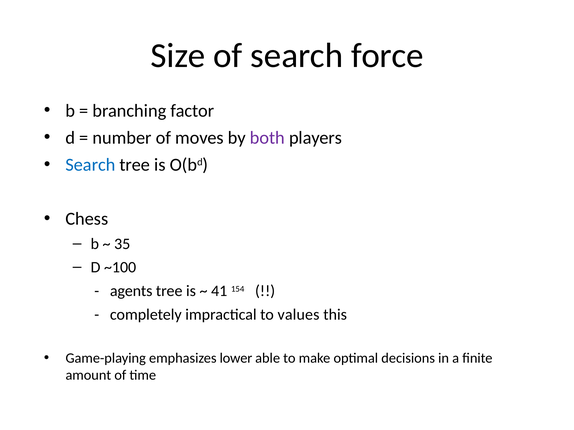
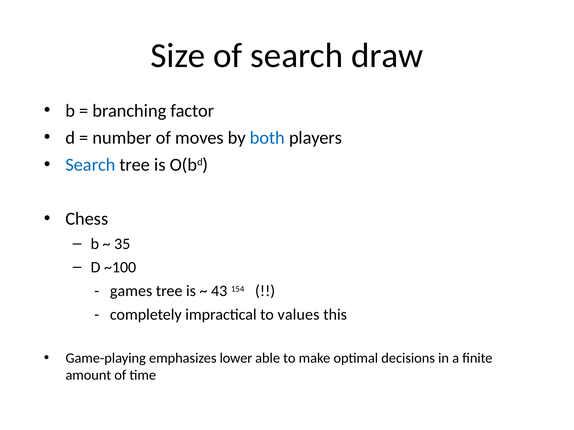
force: force -> draw
both colour: purple -> blue
agents: agents -> games
41: 41 -> 43
